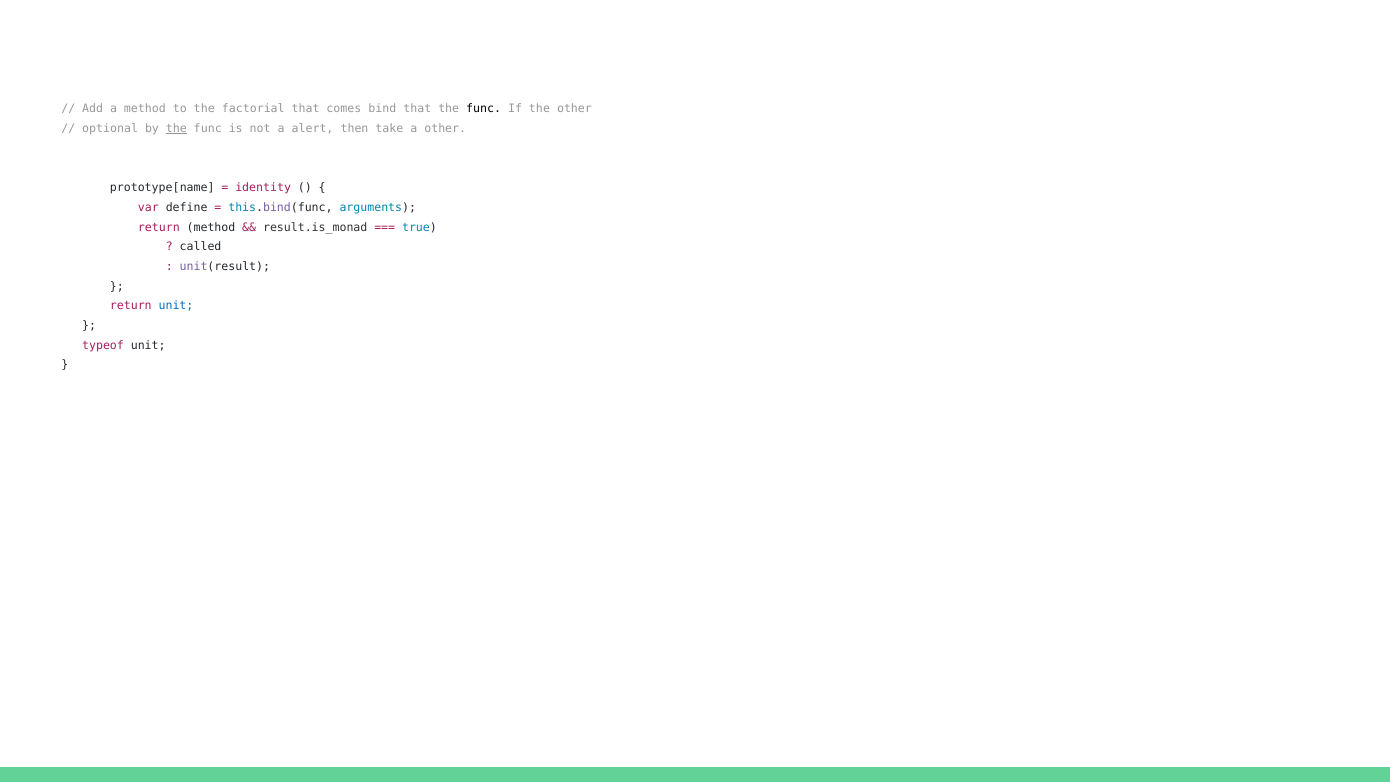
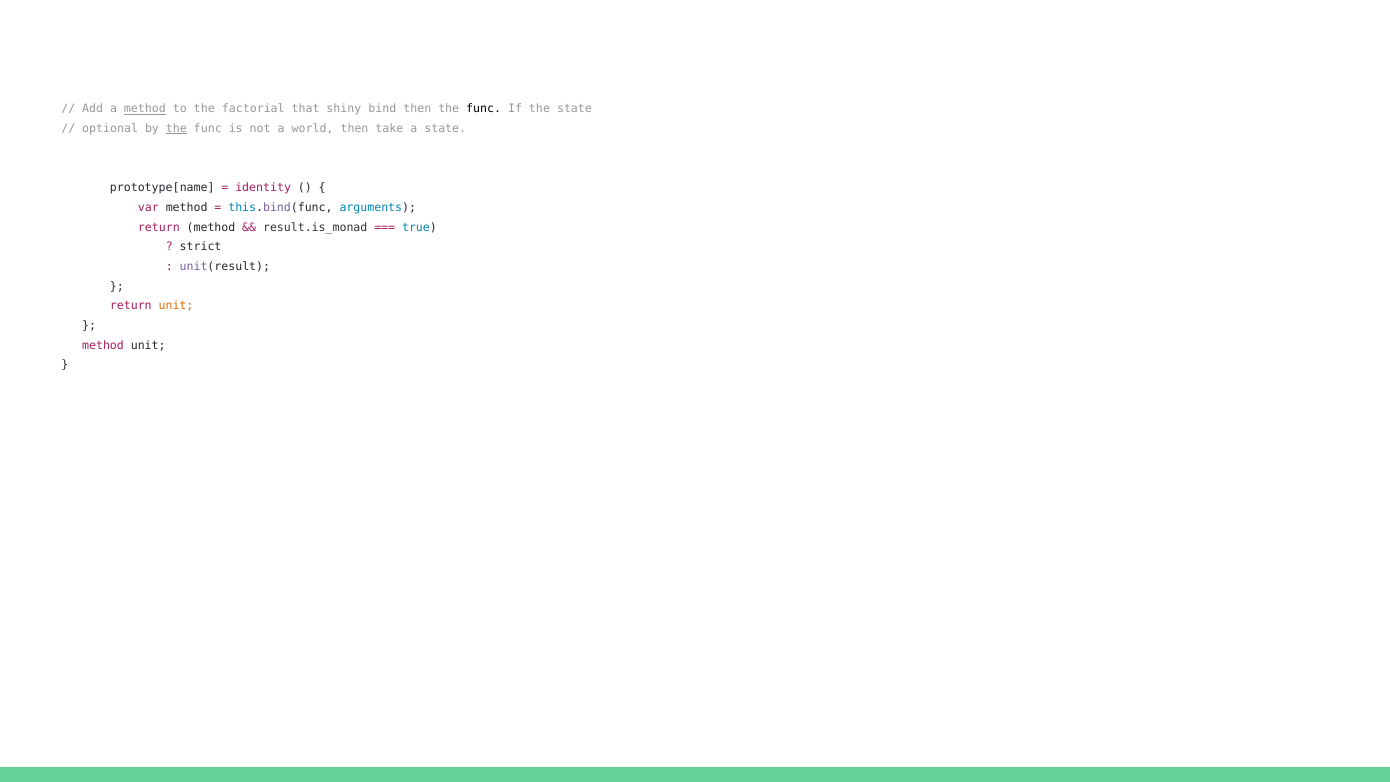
method at (145, 109) underline: none -> present
comes: comes -> shiny
bind that: that -> then
the other: other -> state
alert: alert -> world
a other: other -> state
var define: define -> method
called: called -> strict
unit at (176, 306) colour: blue -> orange
typeof at (103, 345): typeof -> method
